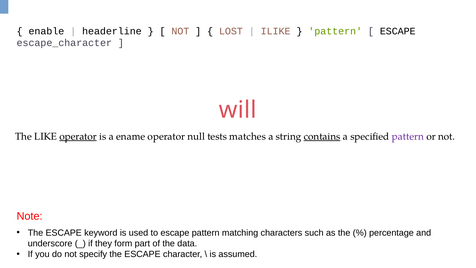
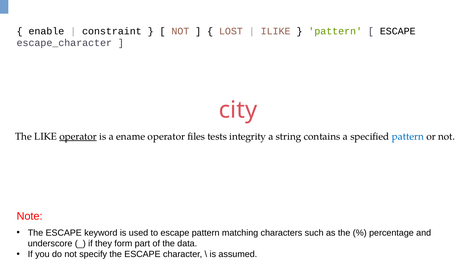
headerline: headerline -> constraint
will: will -> city
null: null -> files
matches: matches -> integrity
contains underline: present -> none
pattern at (408, 136) colour: purple -> blue
